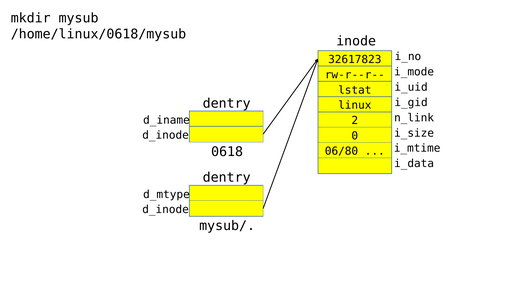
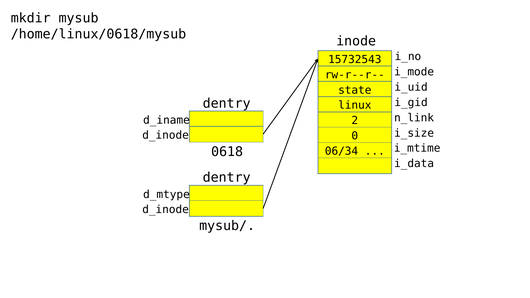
32617823: 32617823 -> 15732543
lstat: lstat -> state
06/80: 06/80 -> 06/34
